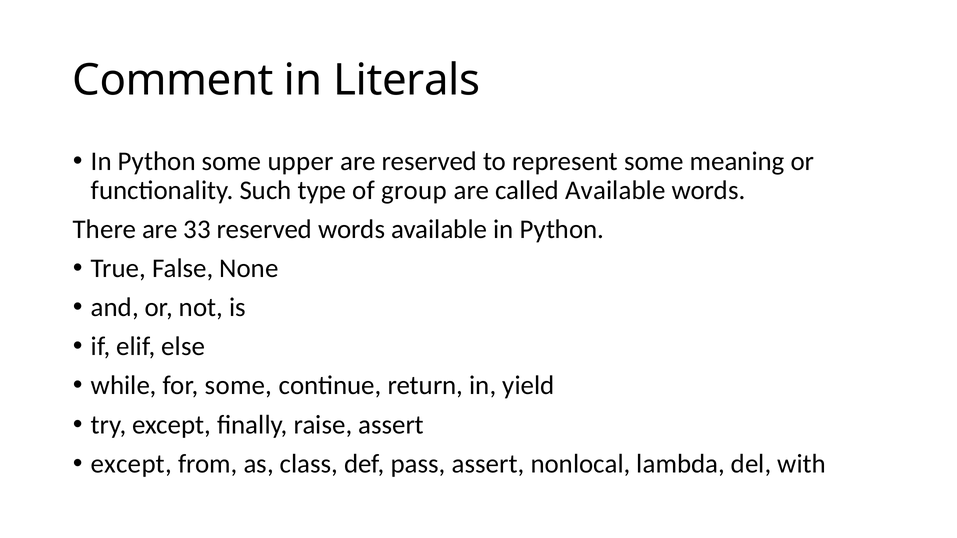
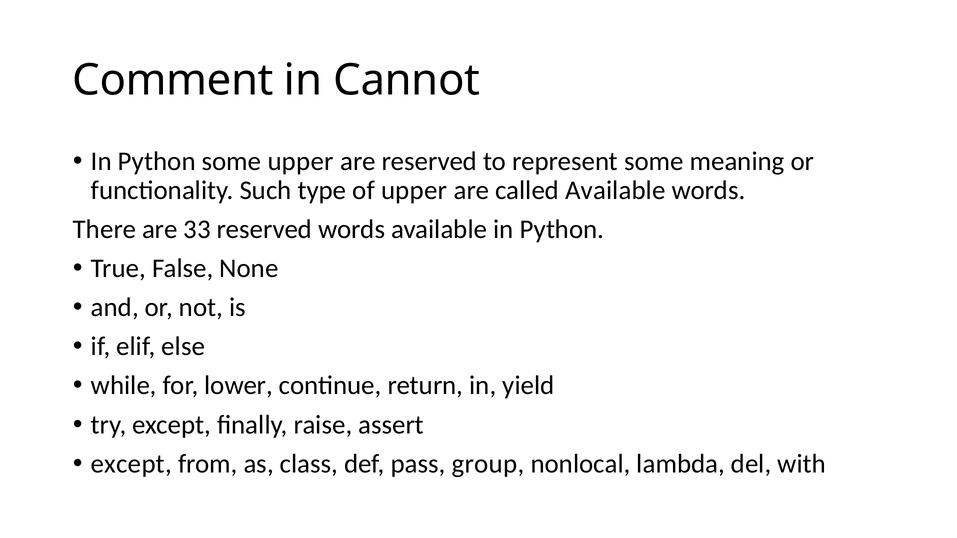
Literals: Literals -> Cannot
of group: group -> upper
for some: some -> lower
pass assert: assert -> group
